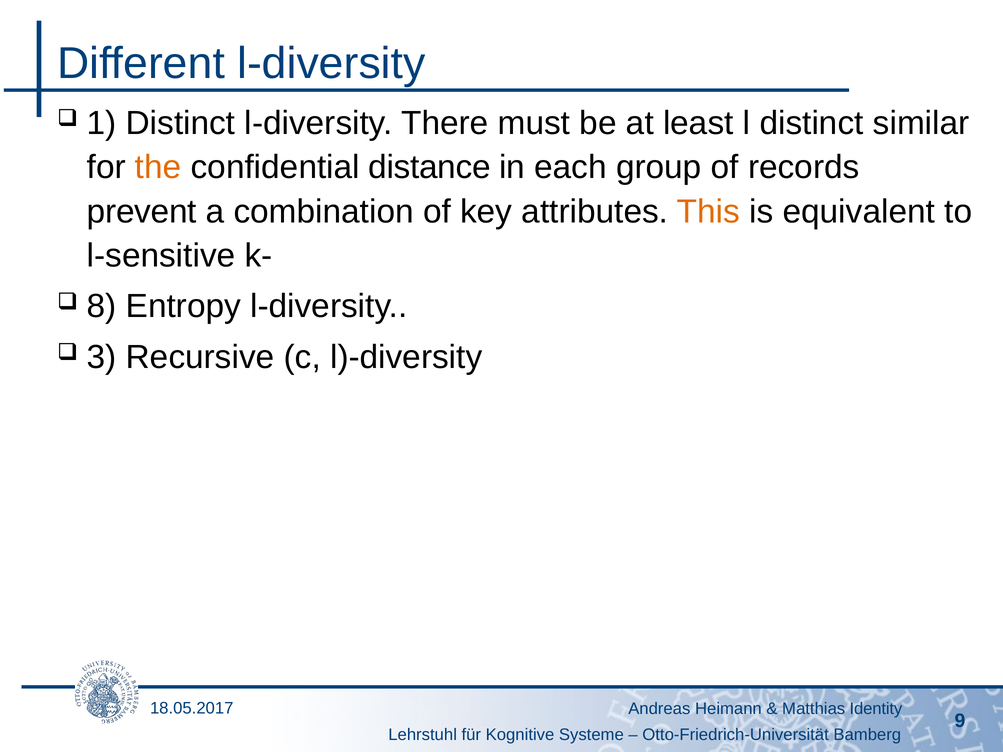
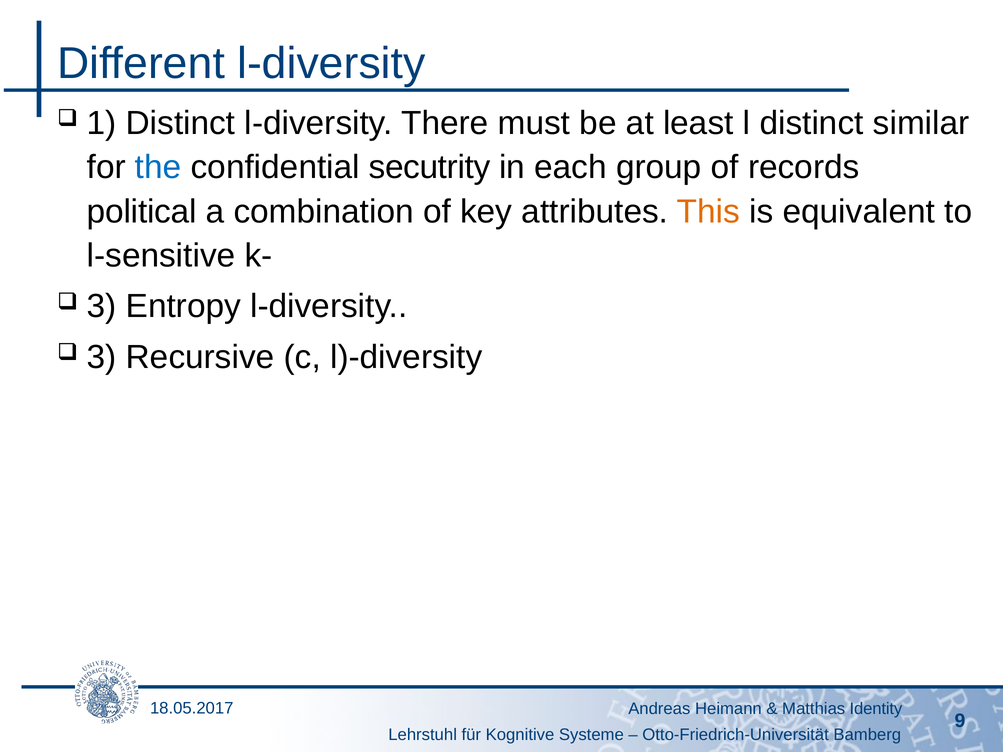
the colour: orange -> blue
distance: distance -> secutrity
prevent: prevent -> political
8 at (102, 306): 8 -> 3
